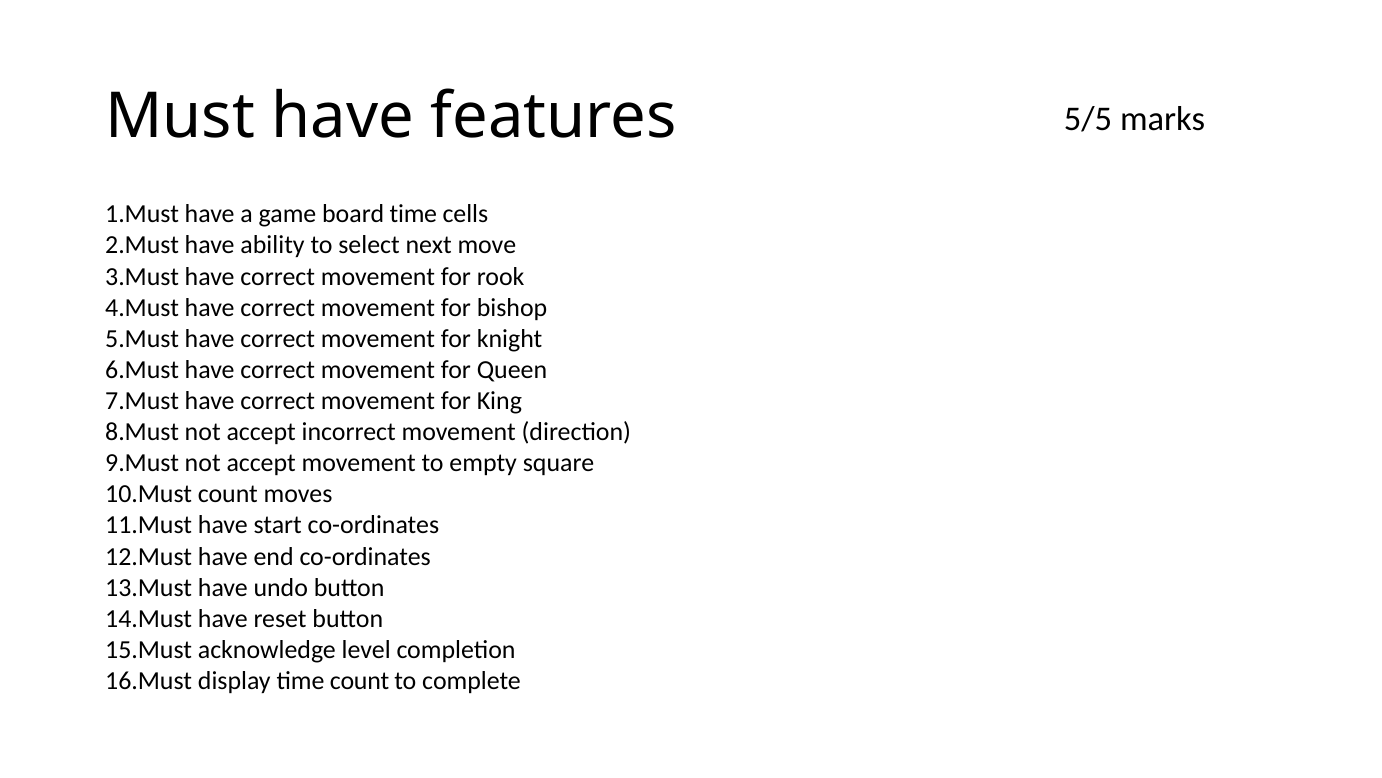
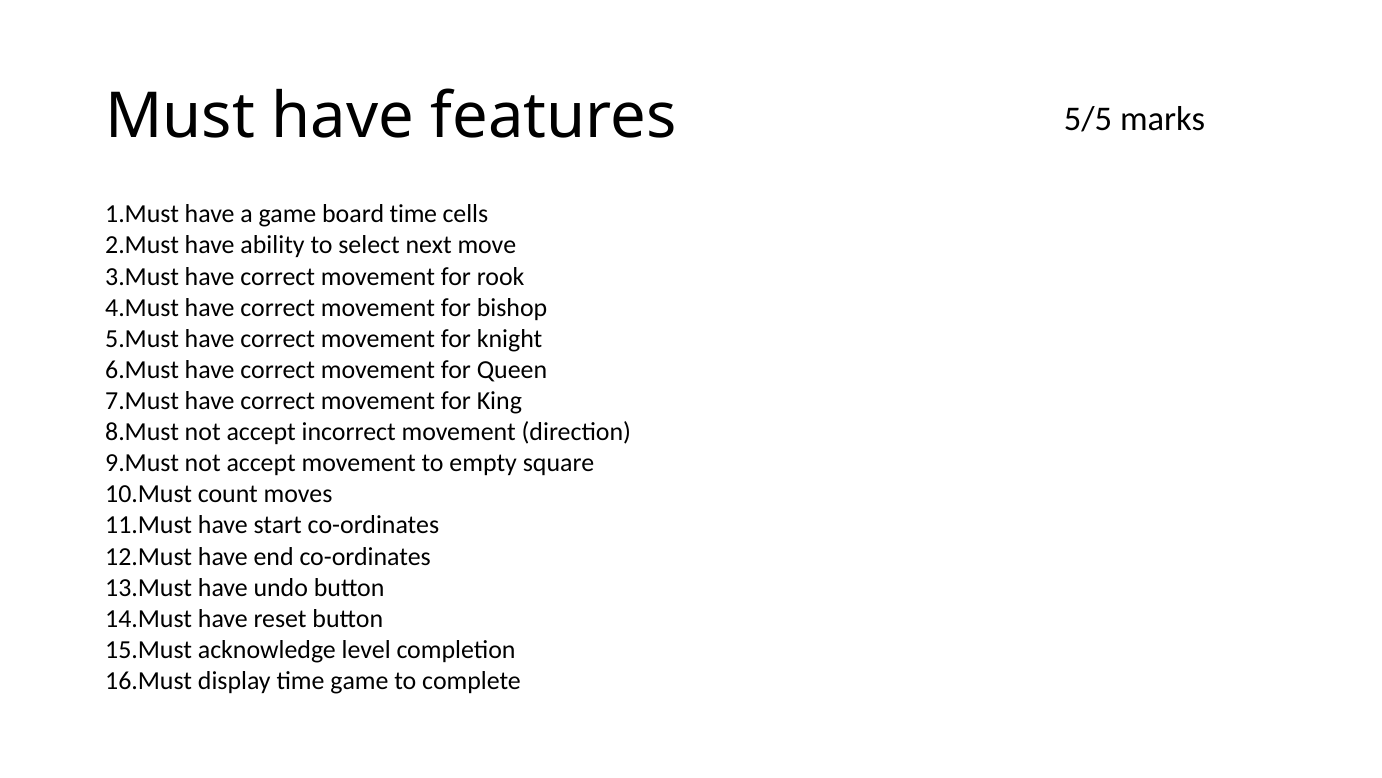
time count: count -> game
